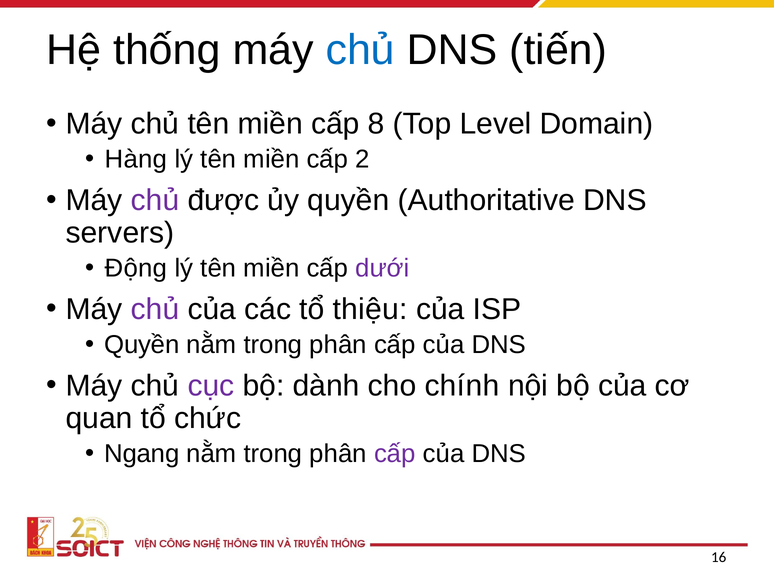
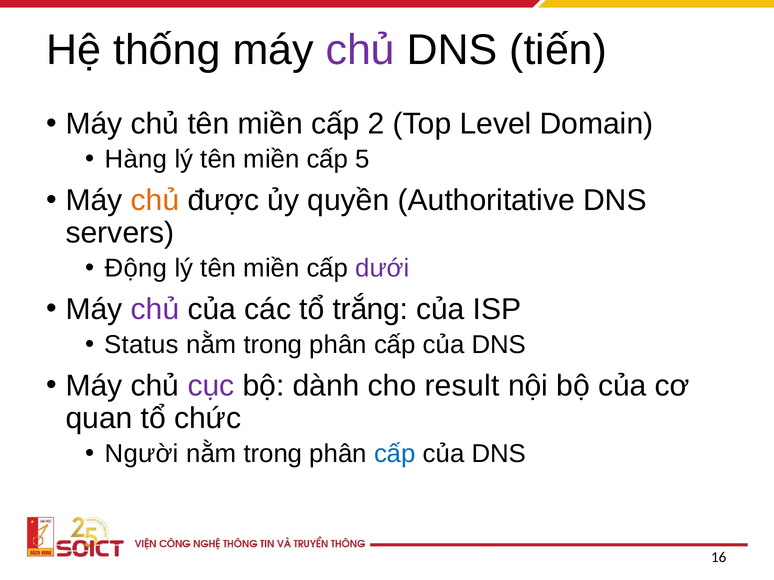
chủ at (360, 50) colour: blue -> purple
8: 8 -> 2
2: 2 -> 5
chủ at (155, 200) colour: purple -> orange
thiệu: thiệu -> trắng
Quyền at (142, 345): Quyền -> Status
chính: chính -> result
Ngang: Ngang -> Người
cấp at (395, 454) colour: purple -> blue
